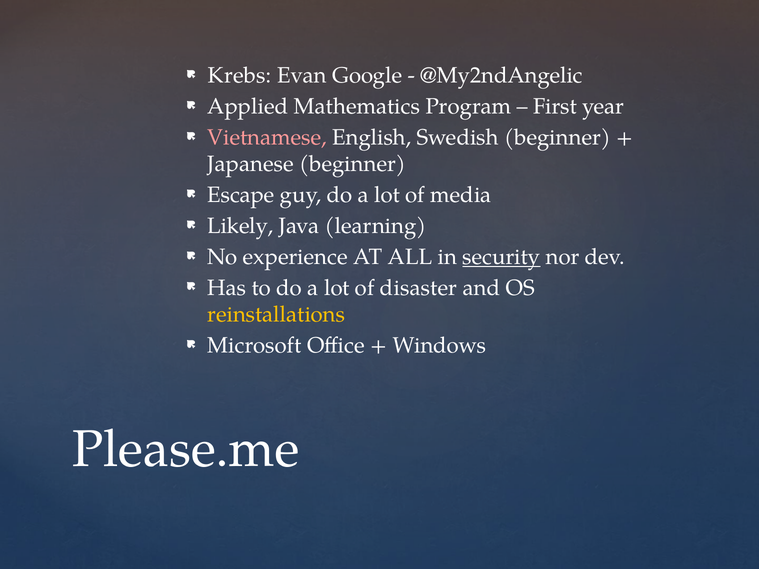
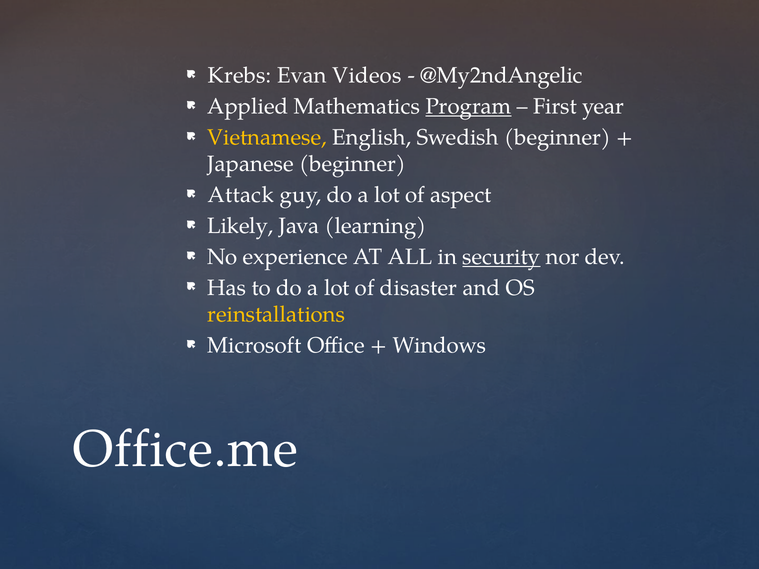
Google: Google -> Videos
Program underline: none -> present
Vietnamese colour: pink -> yellow
Escape: Escape -> Attack
media: media -> aspect
Please.me: Please.me -> Office.me
